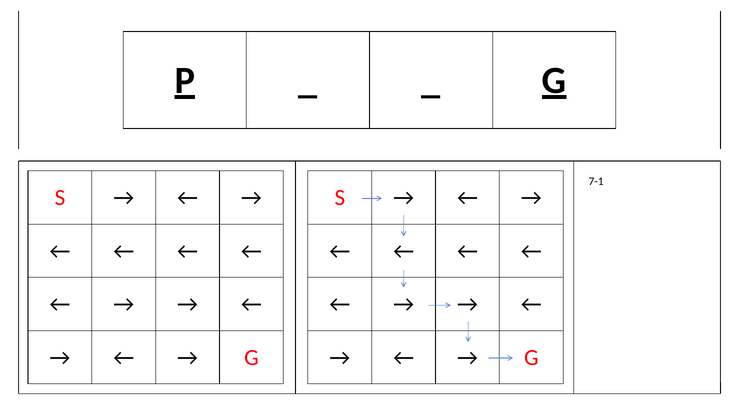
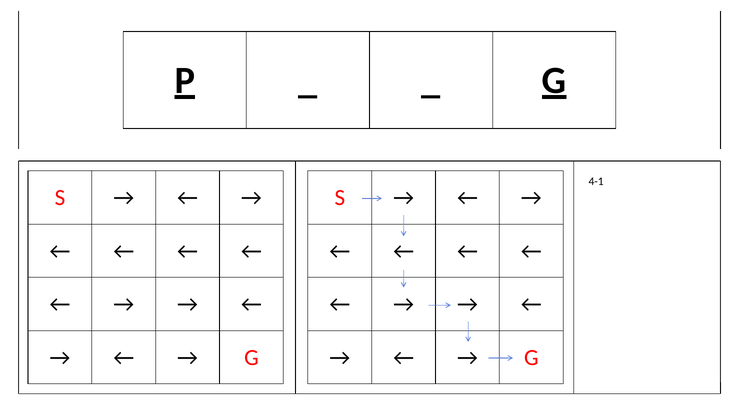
7-1: 7-1 -> 4-1
